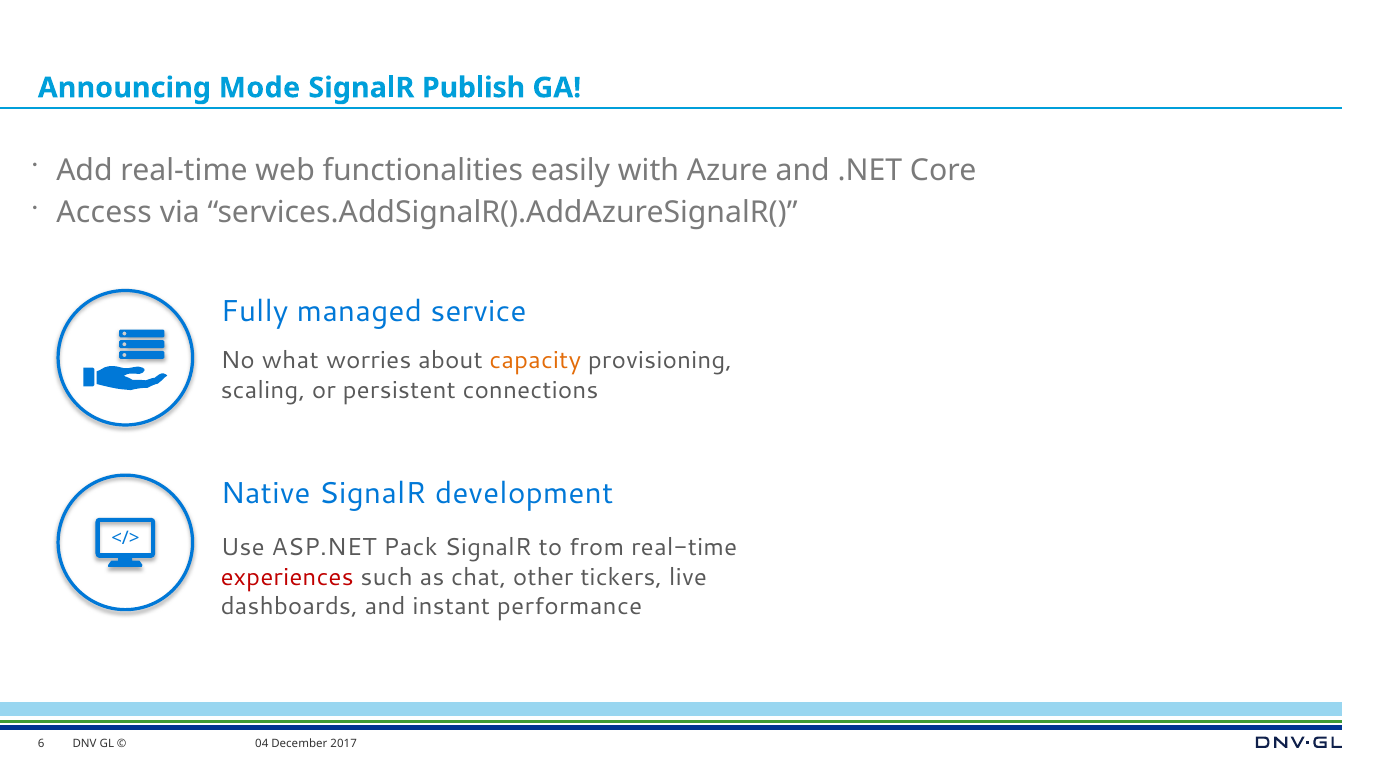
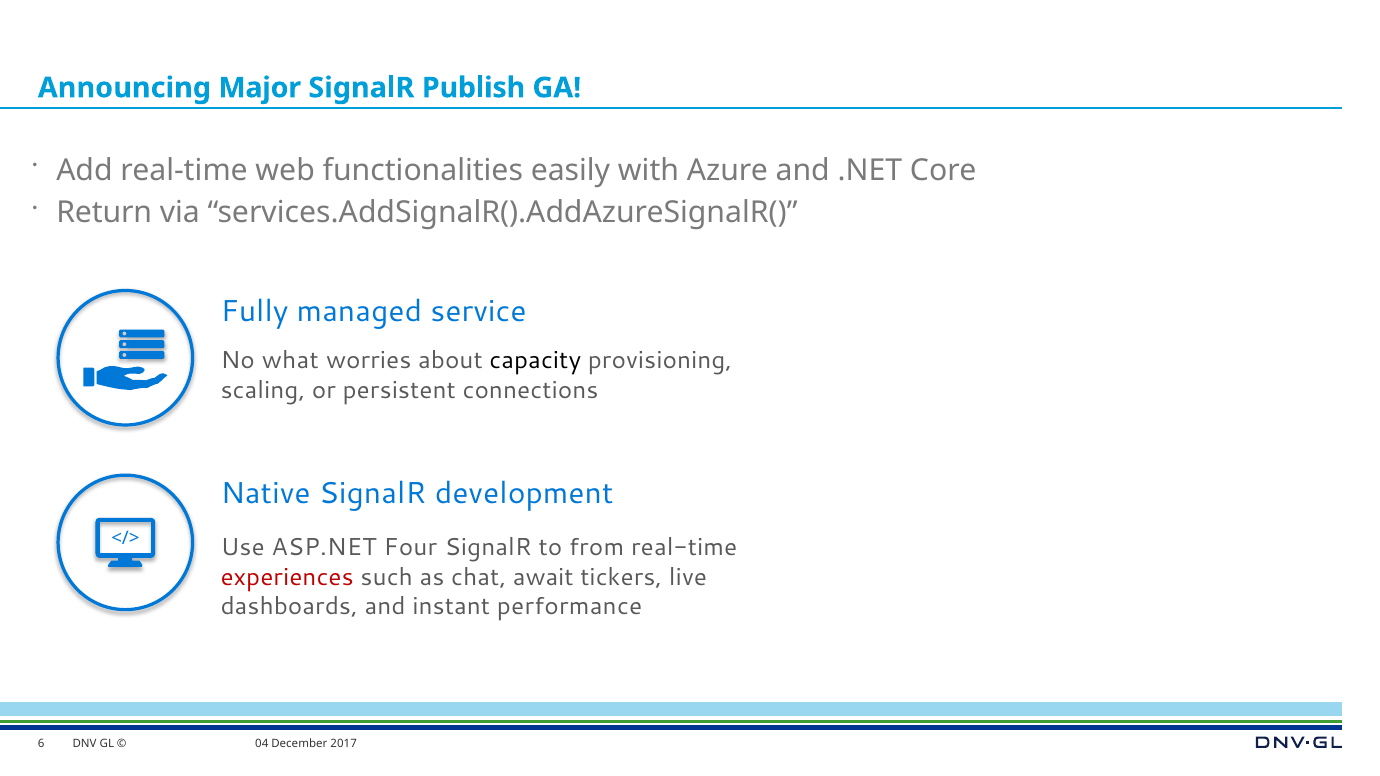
Mode: Mode -> Major
Access: Access -> Return
capacity colour: orange -> black
Pack: Pack -> Four
other: other -> await
